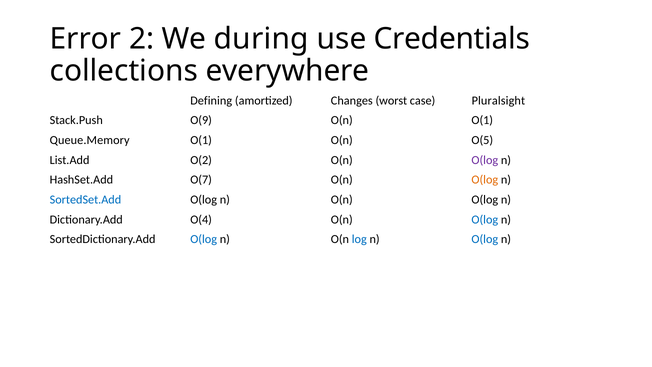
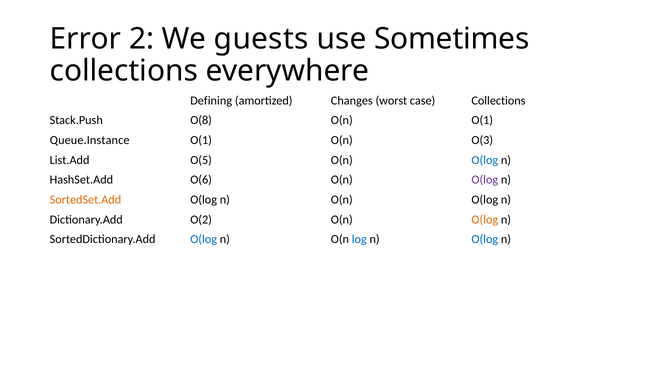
during: during -> guests
Credentials: Credentials -> Sometimes
case Pluralsight: Pluralsight -> Collections
O(9: O(9 -> O(8
Queue.Memory: Queue.Memory -> Queue.Instance
O(5: O(5 -> O(3
O(2: O(2 -> O(5
O(log at (485, 160) colour: purple -> blue
O(7: O(7 -> O(6
O(log at (485, 180) colour: orange -> purple
SortedSet.Add colour: blue -> orange
O(4: O(4 -> O(2
O(log at (485, 219) colour: blue -> orange
